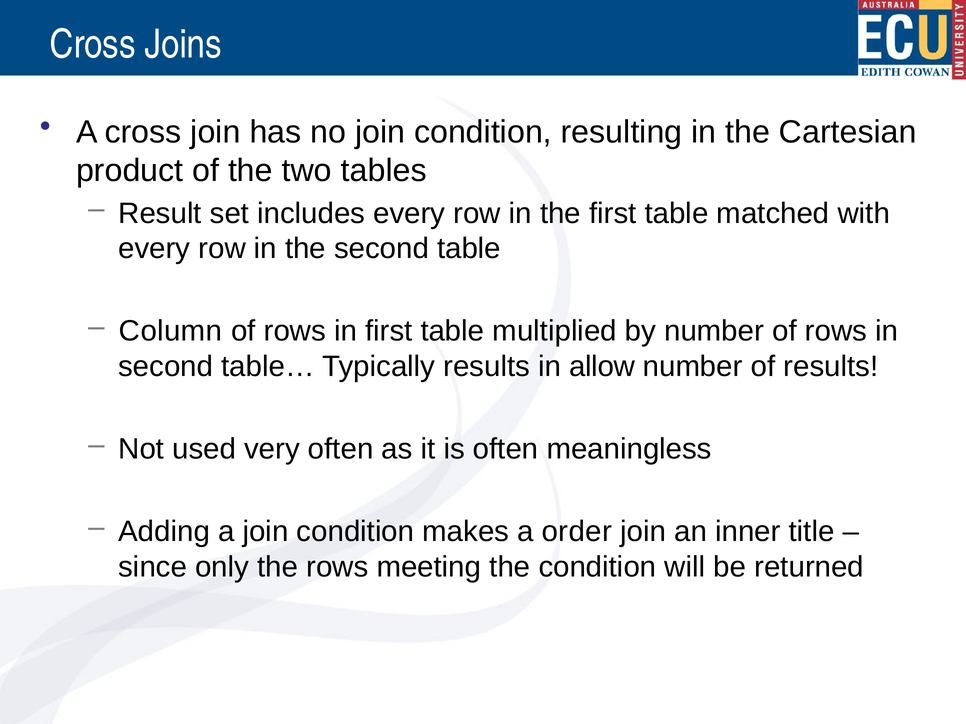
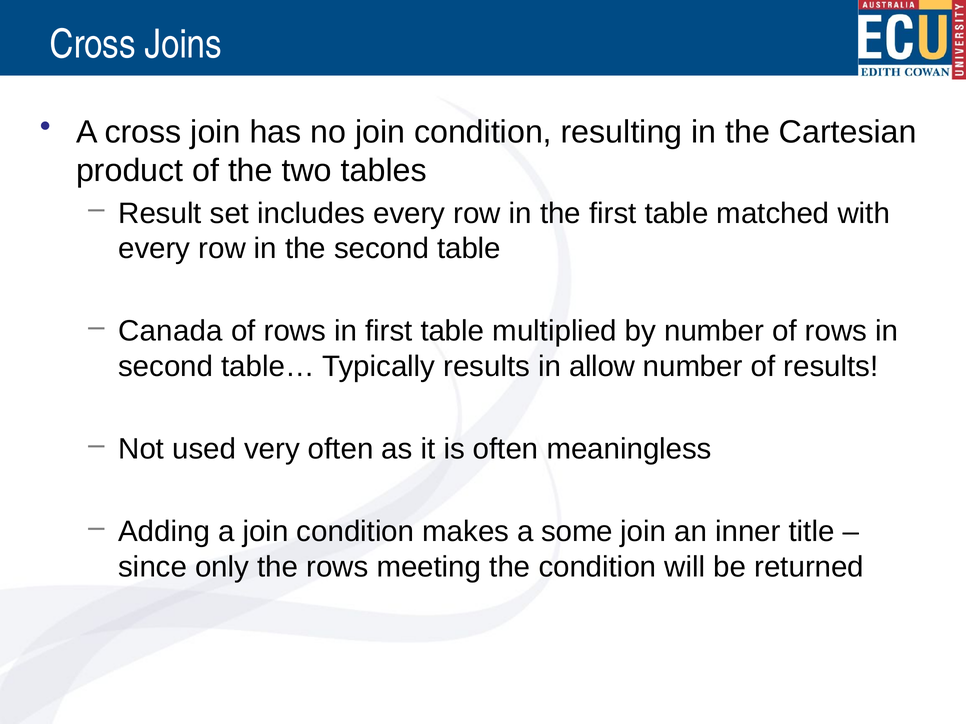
Column: Column -> Canada
order: order -> some
